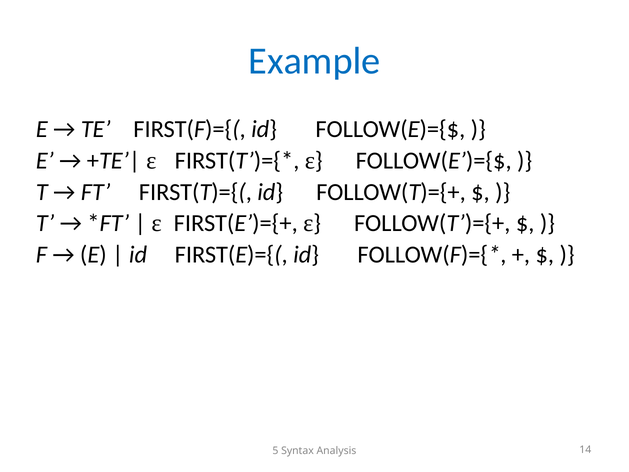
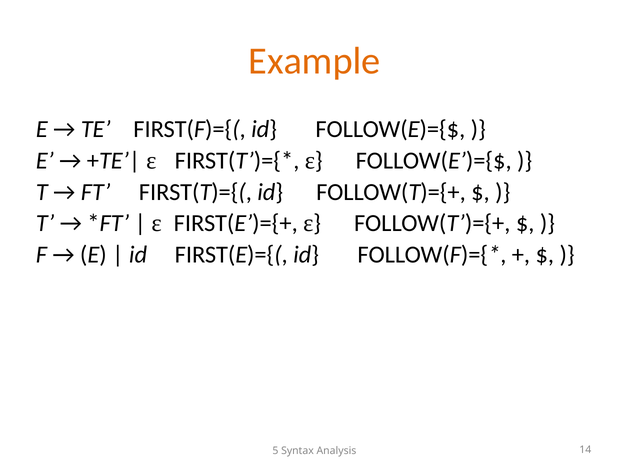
Example colour: blue -> orange
